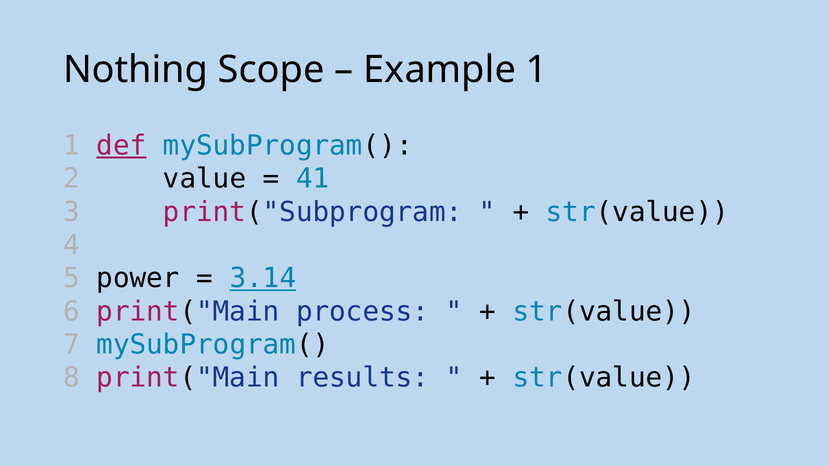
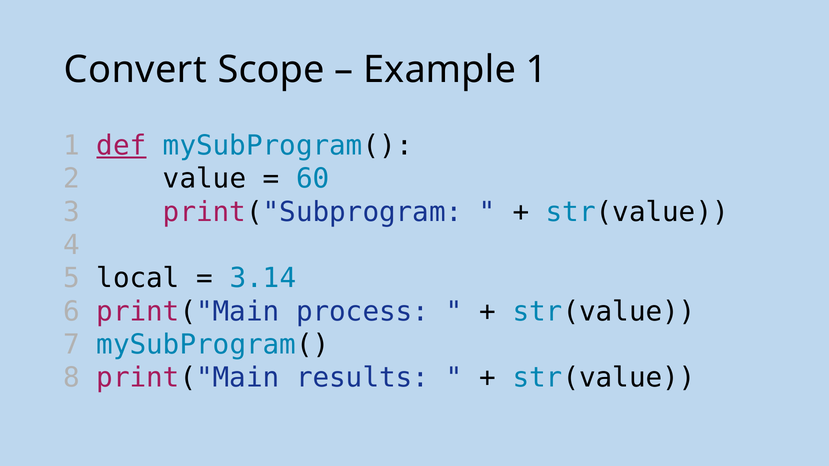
Nothing: Nothing -> Convert
41: 41 -> 60
power: power -> local
3.14 underline: present -> none
